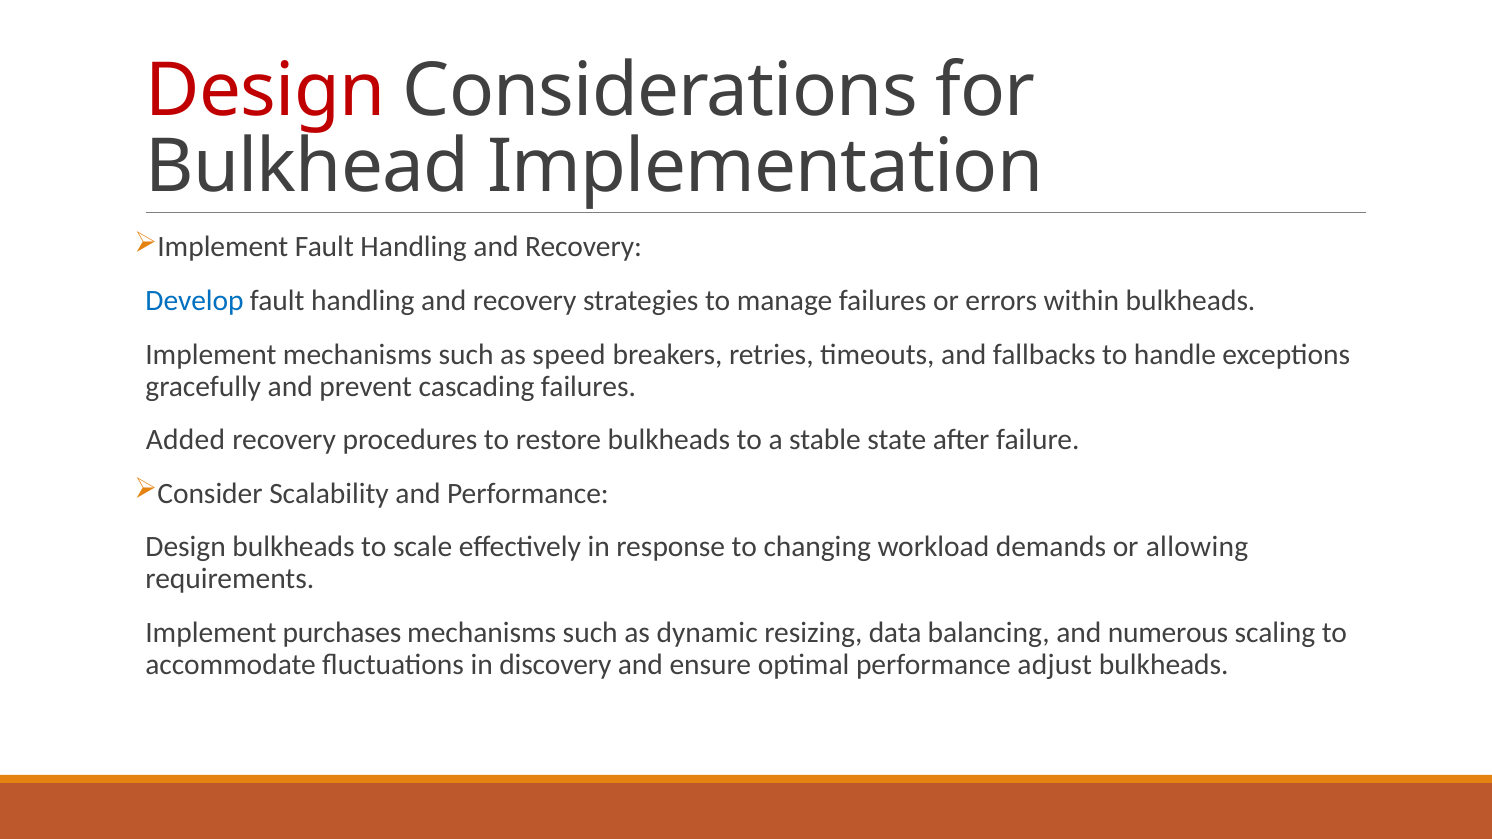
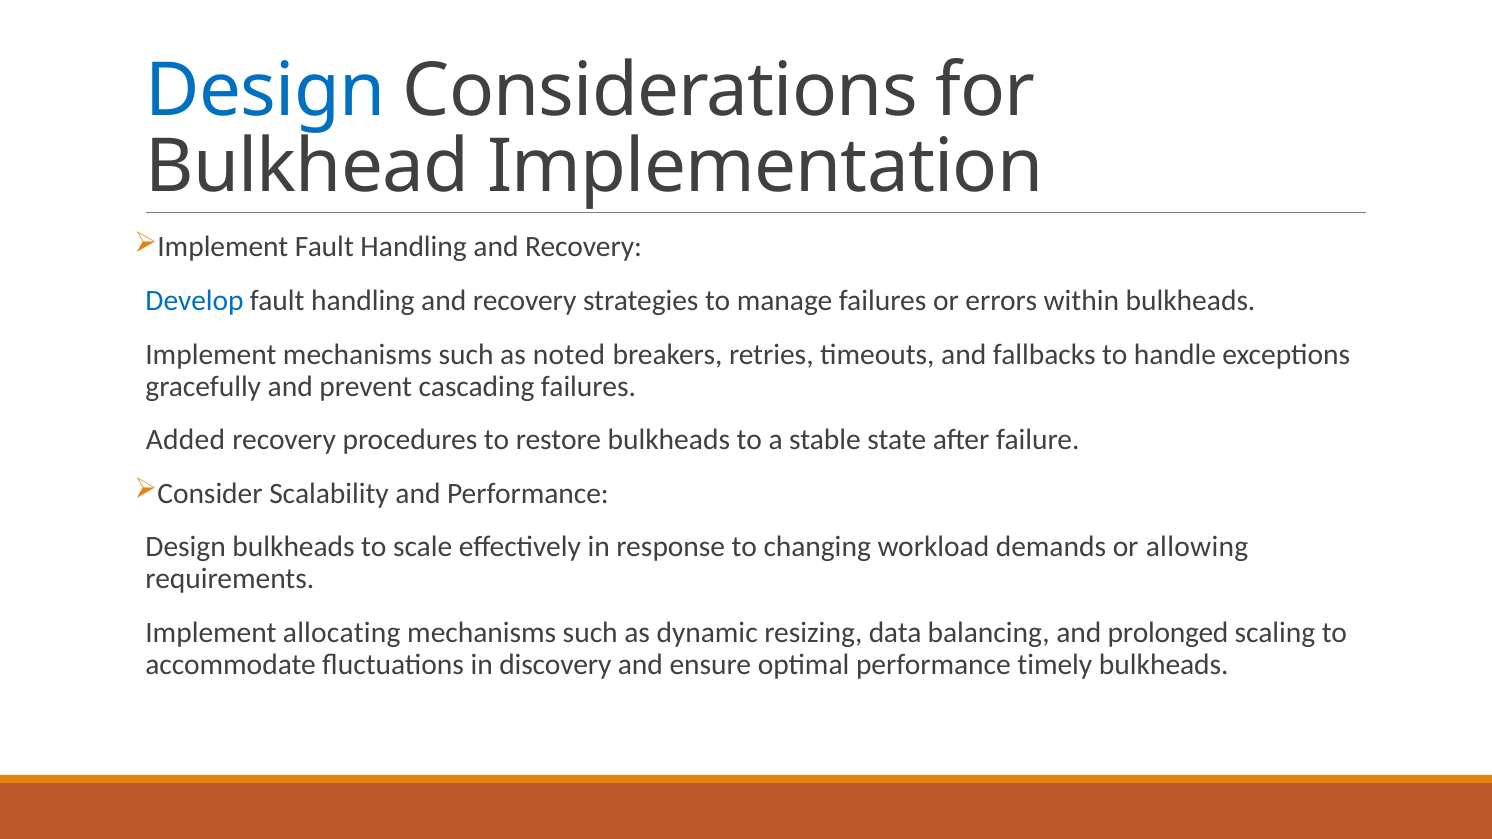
Design at (266, 91) colour: red -> blue
speed: speed -> noted
purchases: purchases -> allocating
numerous: numerous -> prolonged
adjust: adjust -> timely
